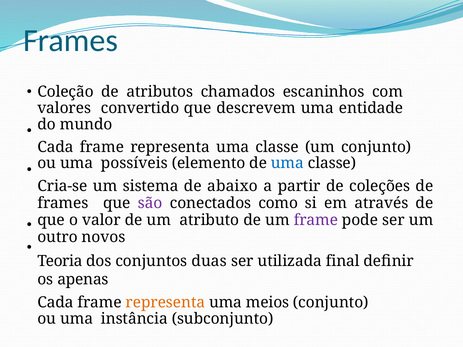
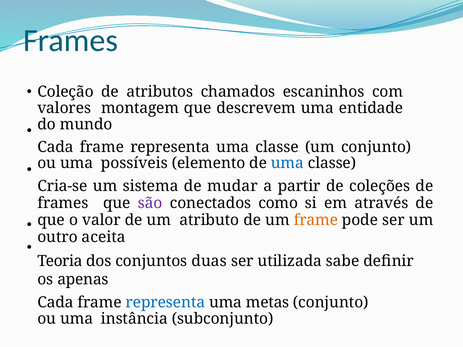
convertido: convertido -> montagem
abaixo: abaixo -> mudar
frame at (316, 220) colour: purple -> orange
novos: novos -> aceita
final: final -> sabe
representa at (165, 303) colour: orange -> blue
meios: meios -> metas
